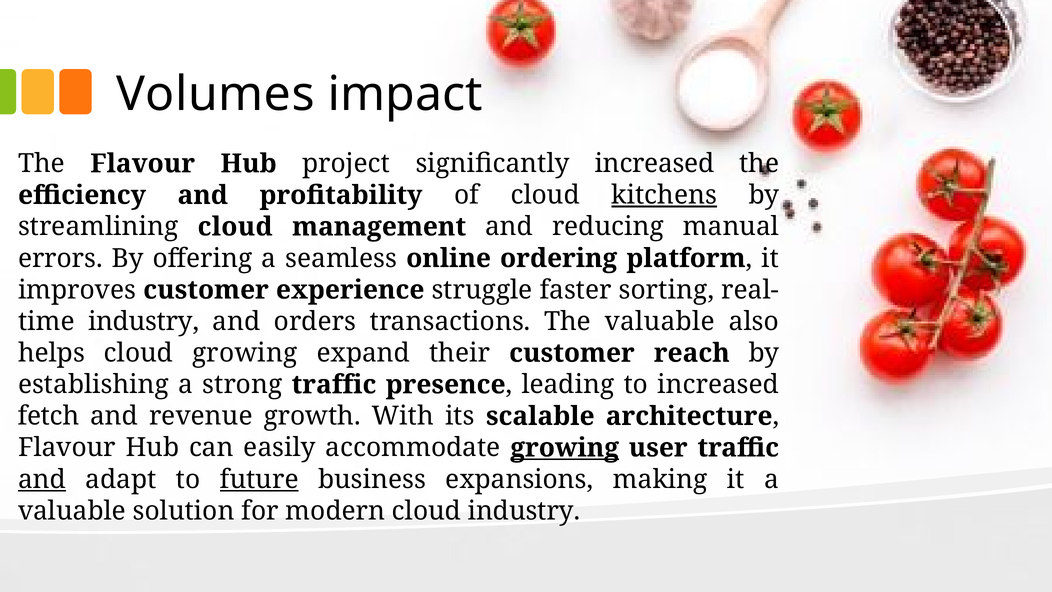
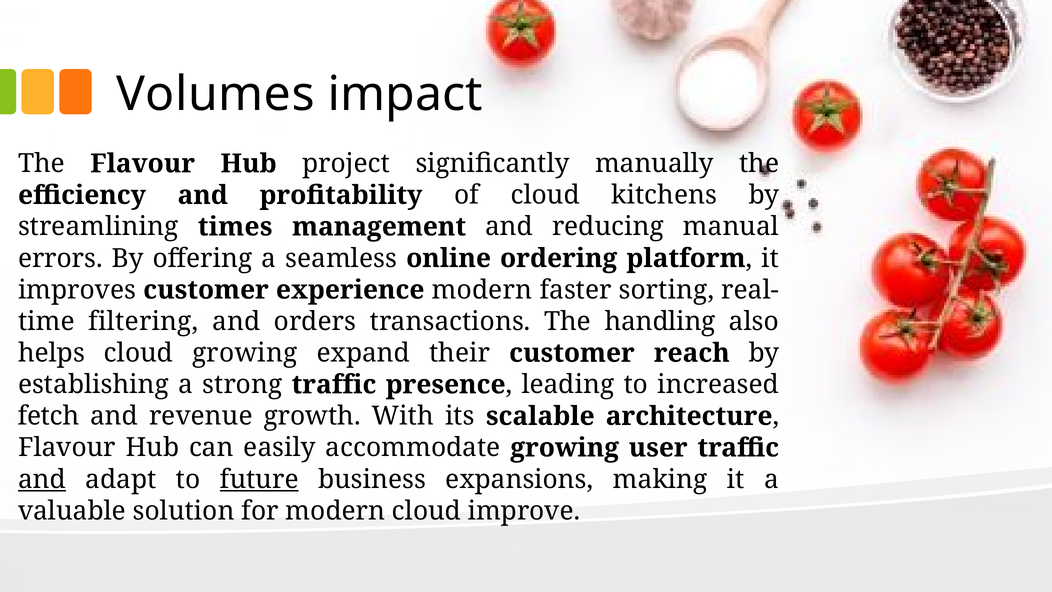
significantly increased: increased -> manually
kitchens underline: present -> none
streamlining cloud: cloud -> times
experience struggle: struggle -> modern
industry at (144, 321): industry -> filtering
The valuable: valuable -> handling
growing at (565, 448) underline: present -> none
cloud industry: industry -> improve
